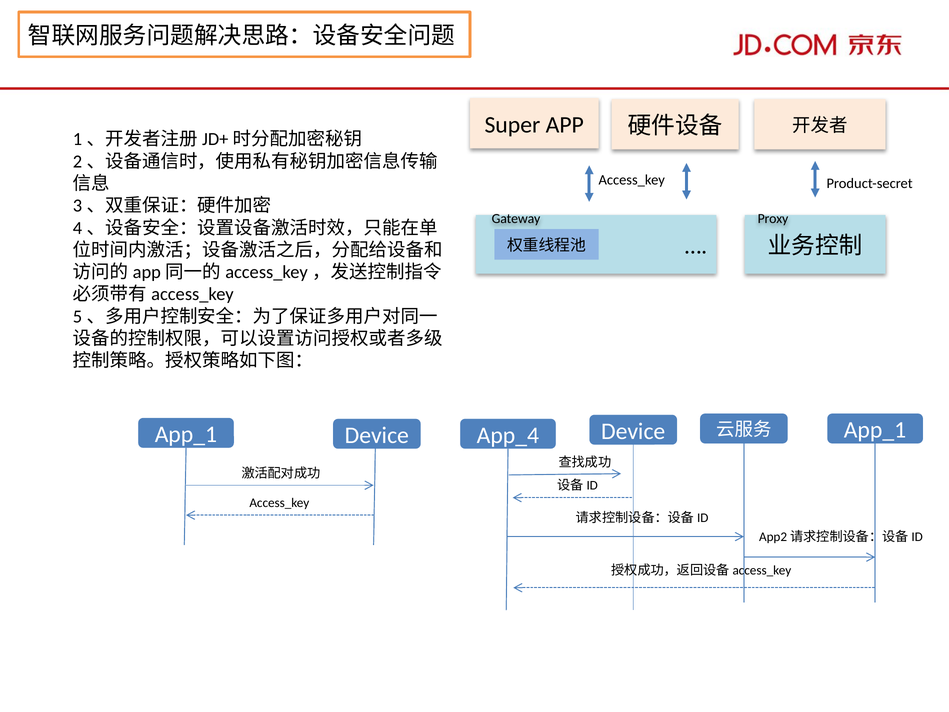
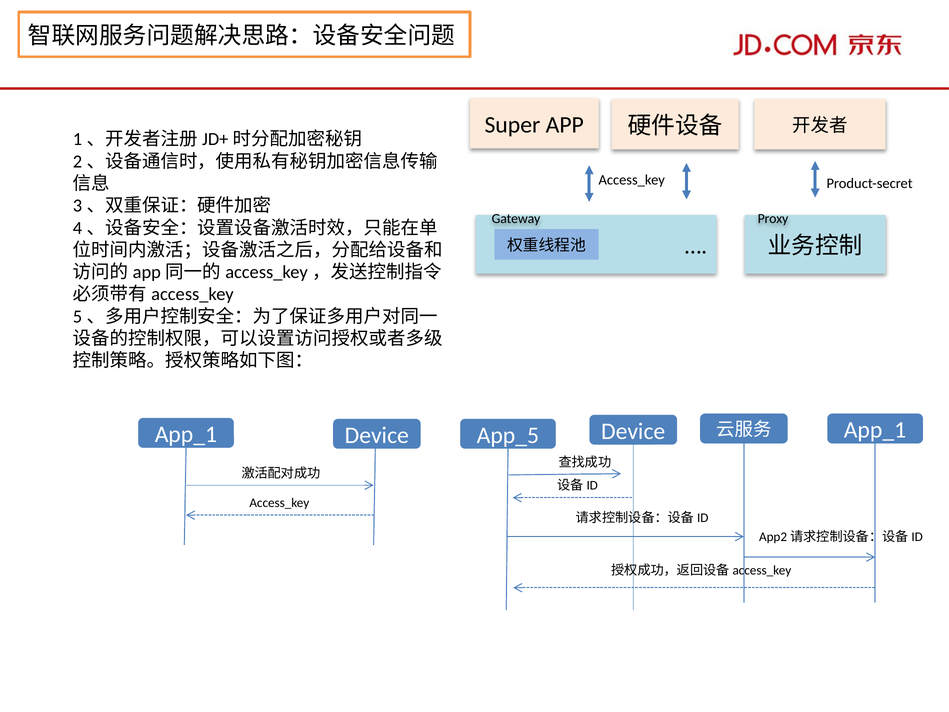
App_4: App_4 -> App_5
